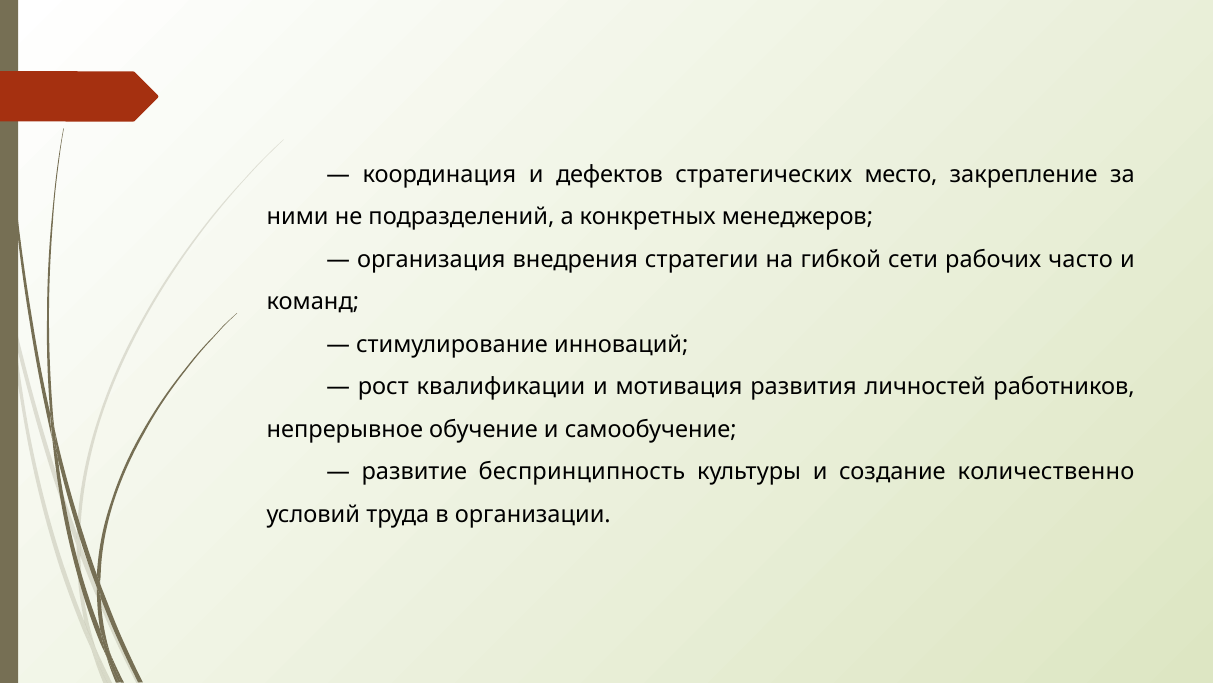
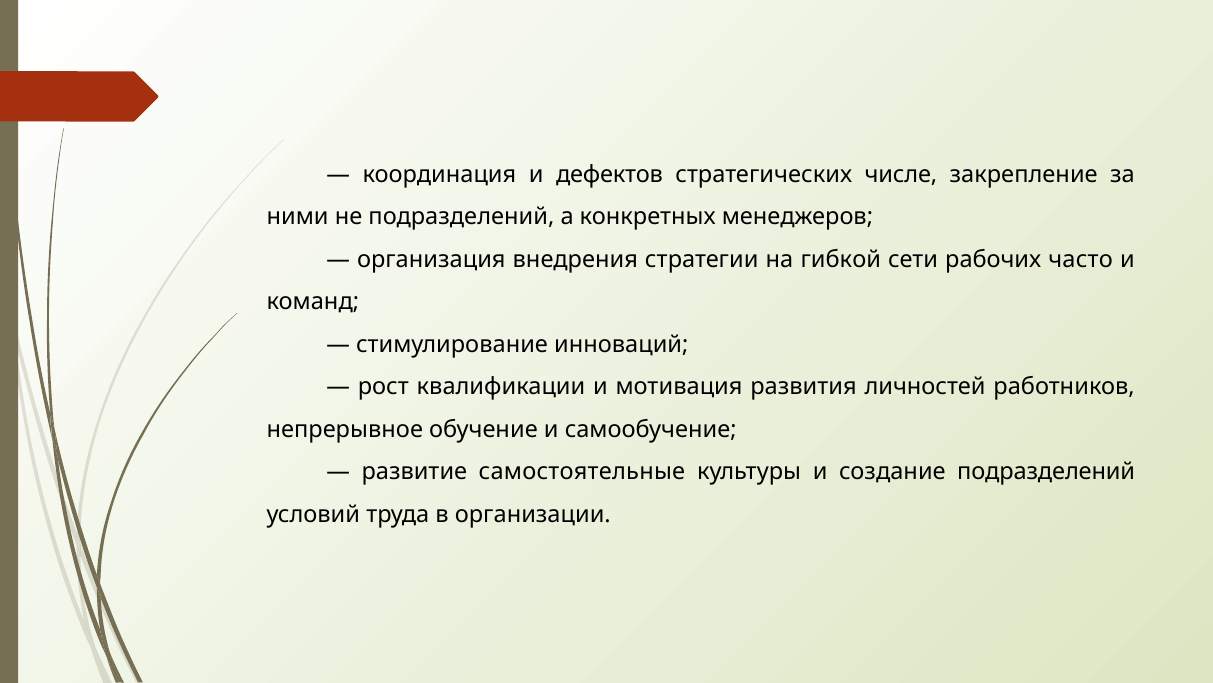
место: место -> числе
беспринципность: беспринципность -> самостоятельные
создание количественно: количественно -> подразделений
